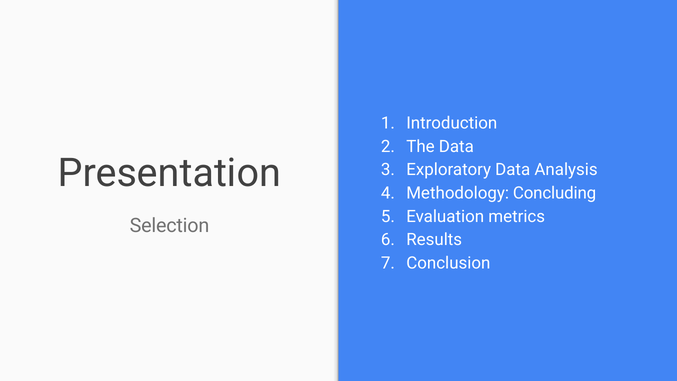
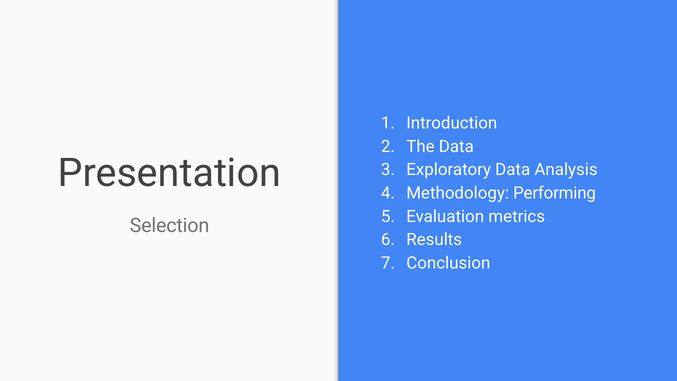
Concluding: Concluding -> Performing
